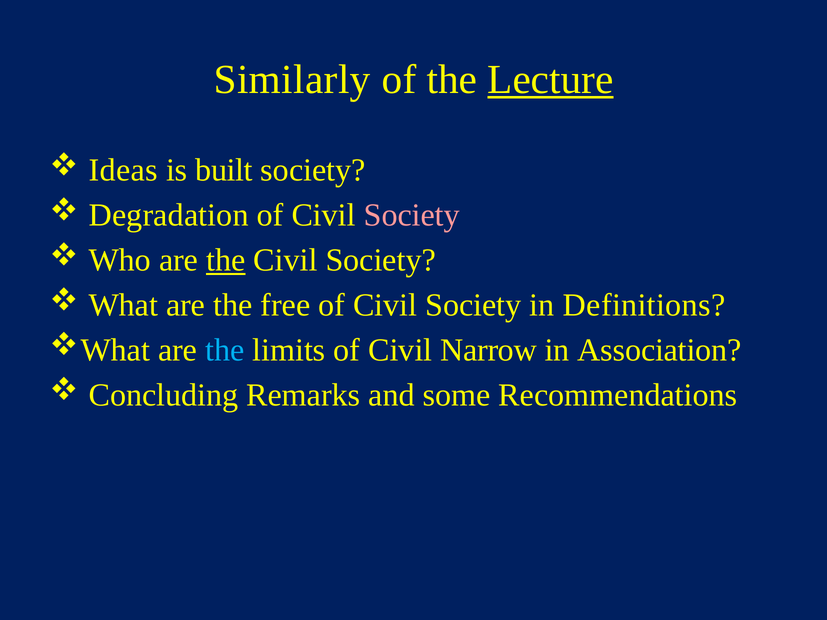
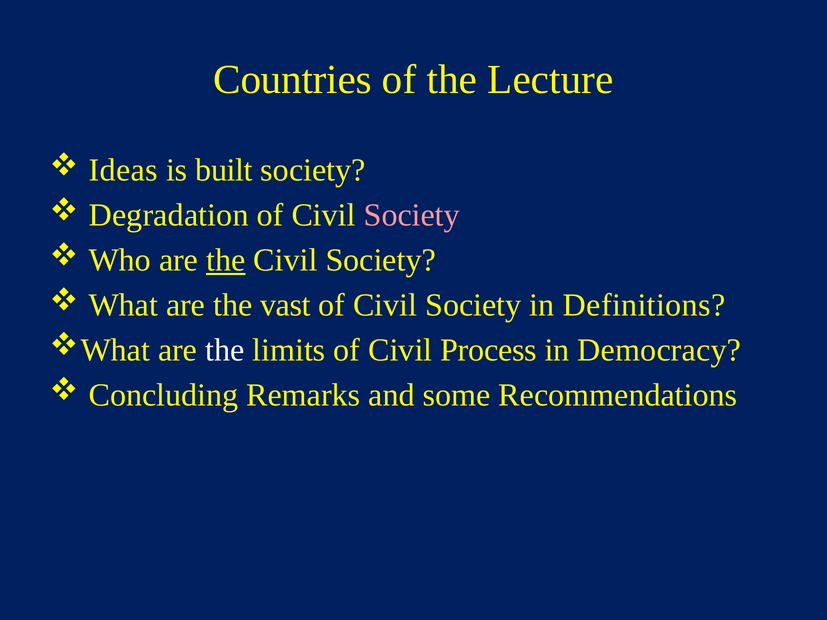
Similarly: Similarly -> Countries
Lecture underline: present -> none
free: free -> vast
the at (225, 350) colour: light blue -> white
Narrow: Narrow -> Process
Association: Association -> Democracy
